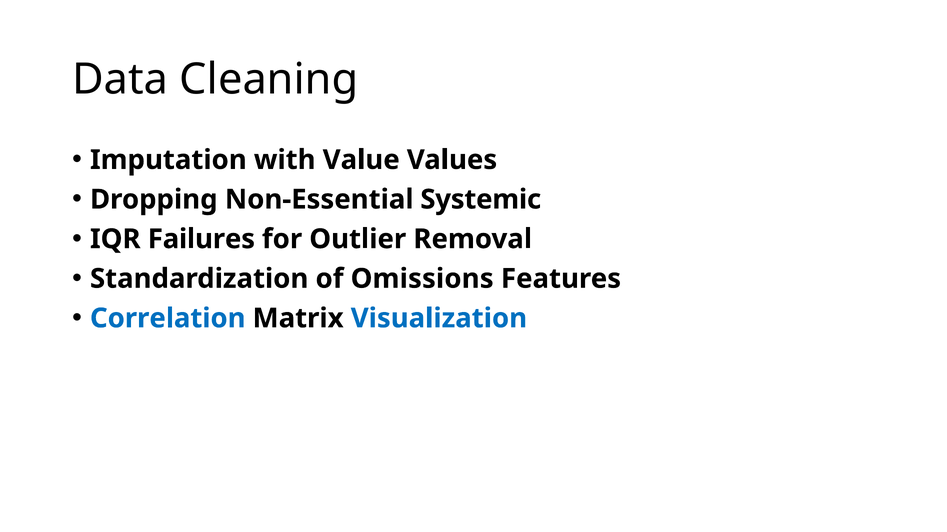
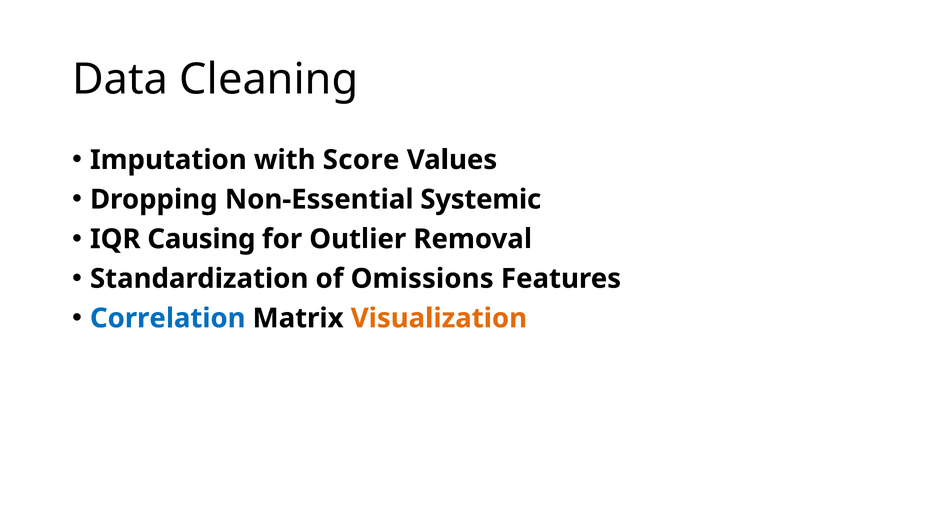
Value: Value -> Score
Failures: Failures -> Causing
Visualization colour: blue -> orange
